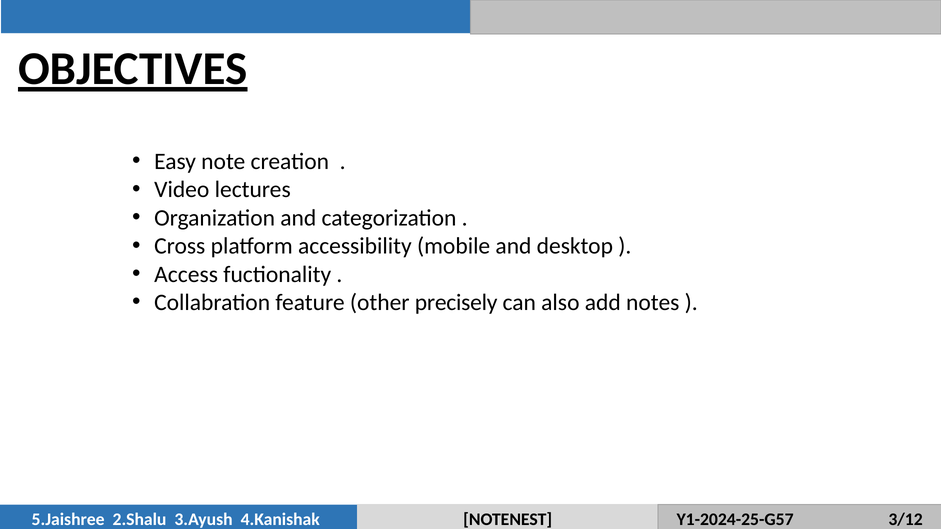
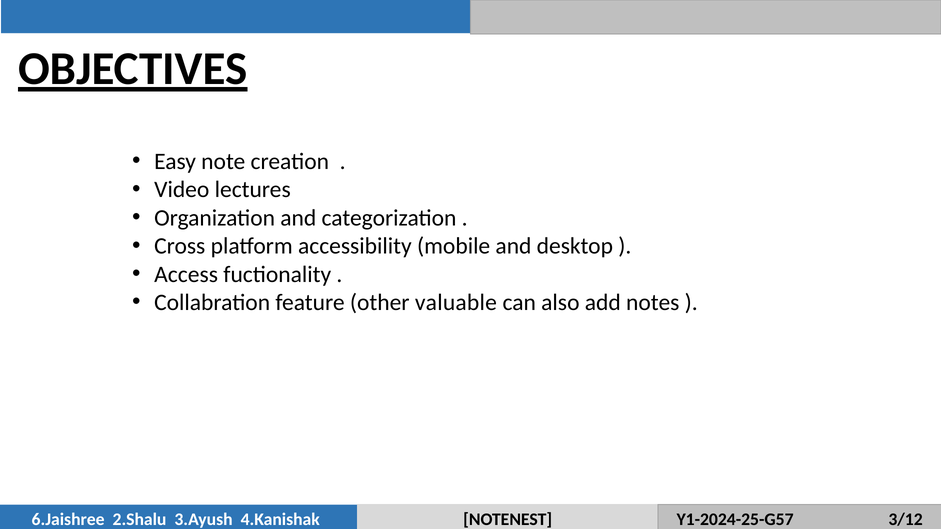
precisely: precisely -> valuable
5.Jaishree: 5.Jaishree -> 6.Jaishree
